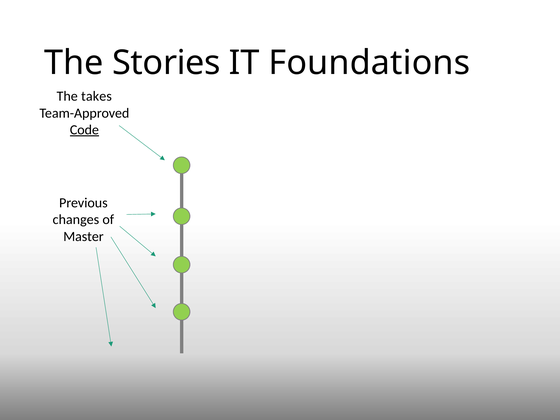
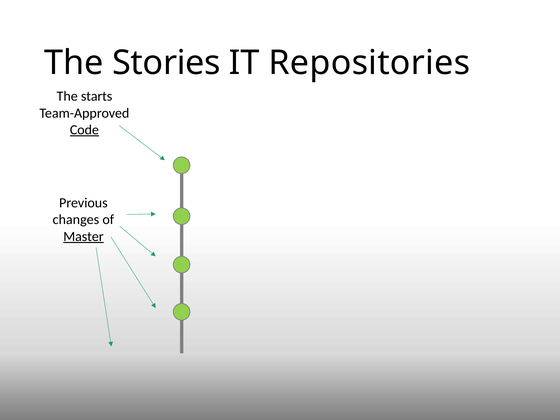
Foundations: Foundations -> Repositories
takes: takes -> starts
Master underline: none -> present
